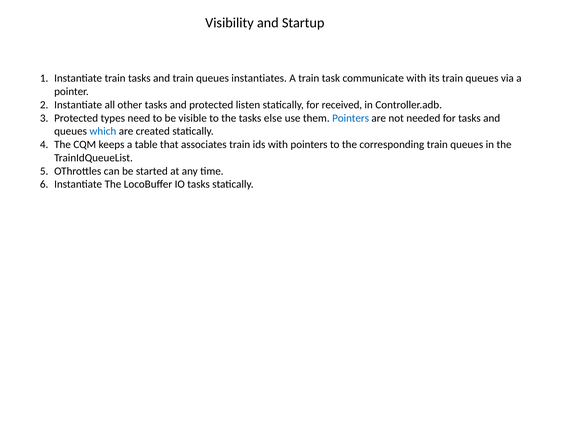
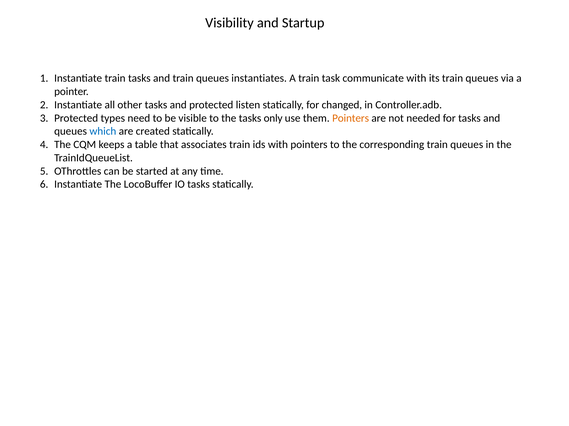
received: received -> changed
else: else -> only
Pointers at (351, 118) colour: blue -> orange
